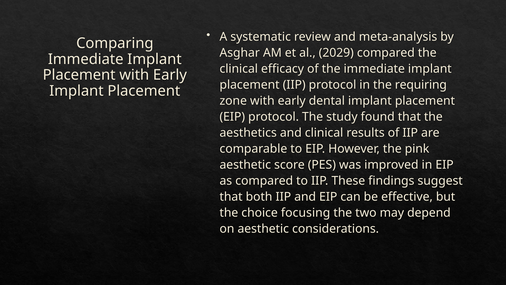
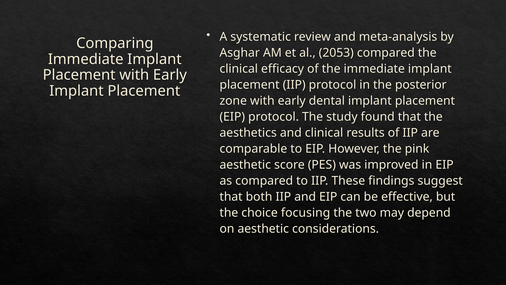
2029: 2029 -> 2053
requiring: requiring -> posterior
